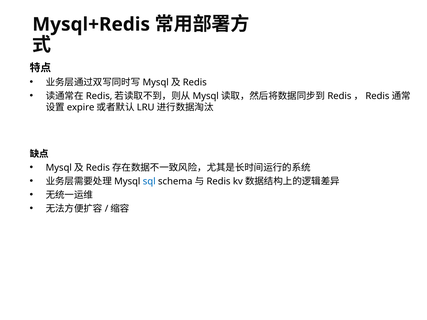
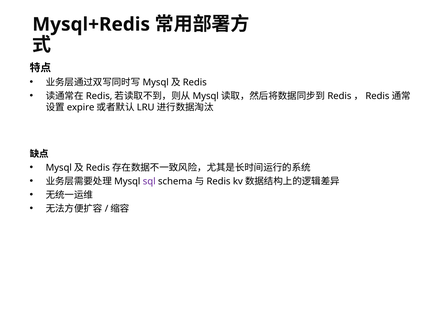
sql colour: blue -> purple
